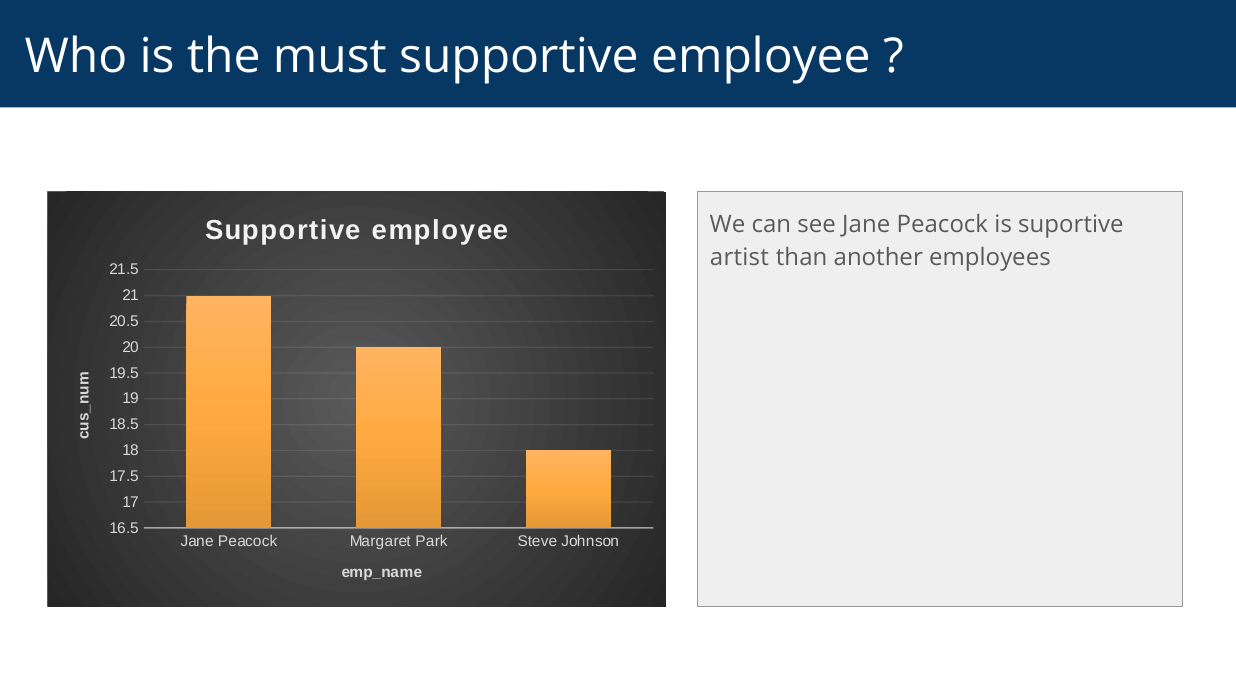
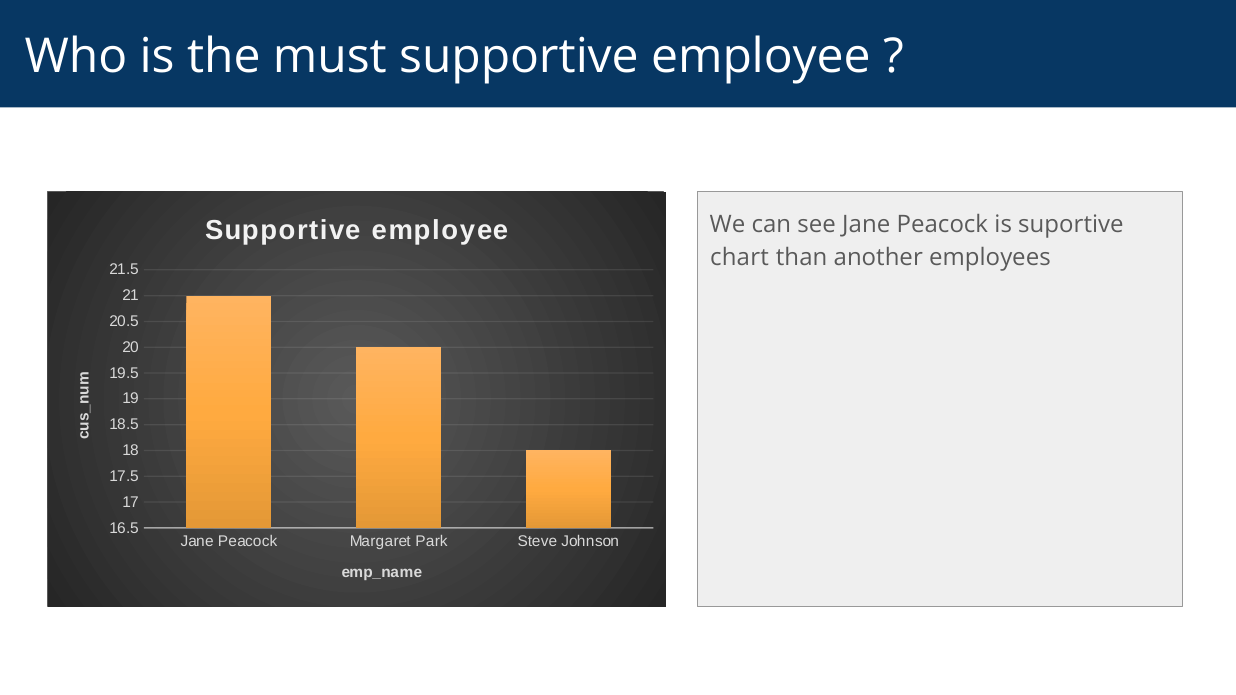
artist: artist -> chart
